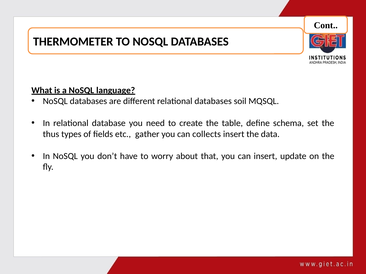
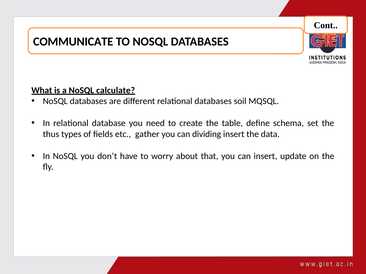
THERMOMETER: THERMOMETER -> COMMUNICATE
language: language -> calculate
collects: collects -> dividing
